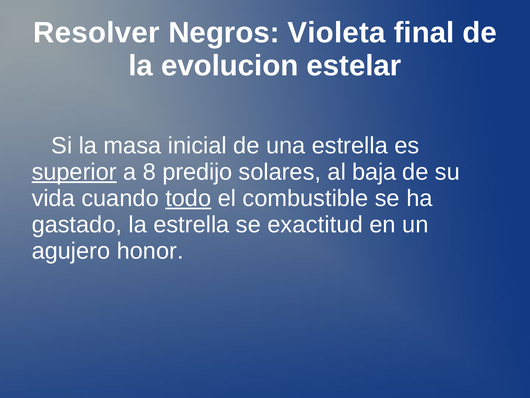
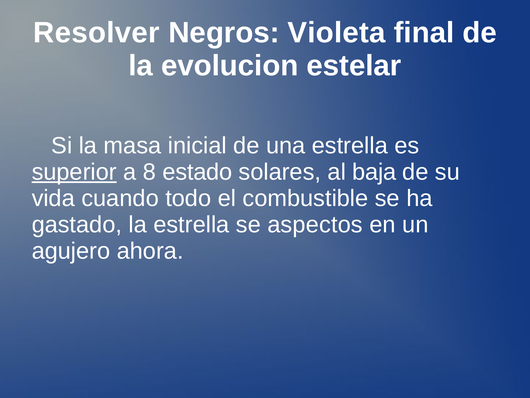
predijo: predijo -> estado
todo underline: present -> none
exactitud: exactitud -> aspectos
honor: honor -> ahora
